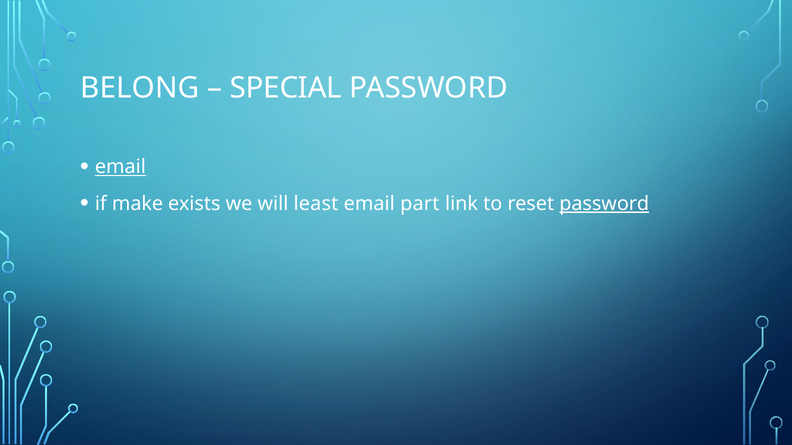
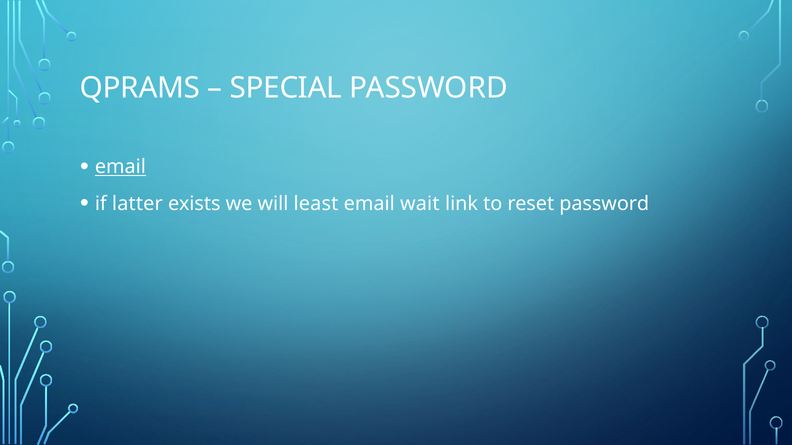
BELONG: BELONG -> QPRAMS
make: make -> latter
part: part -> wait
password at (604, 204) underline: present -> none
